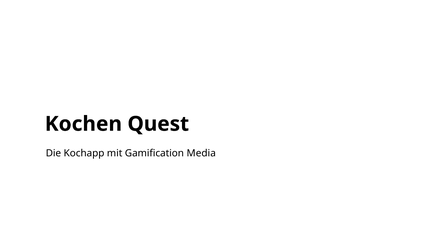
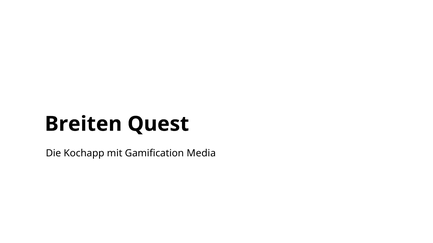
Kochen: Kochen -> Breiten
